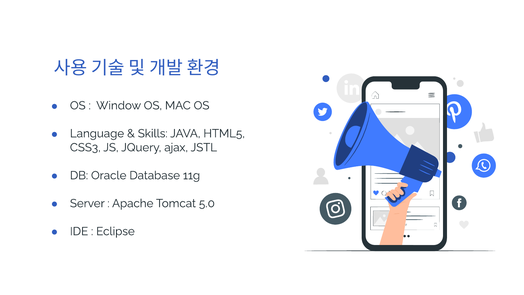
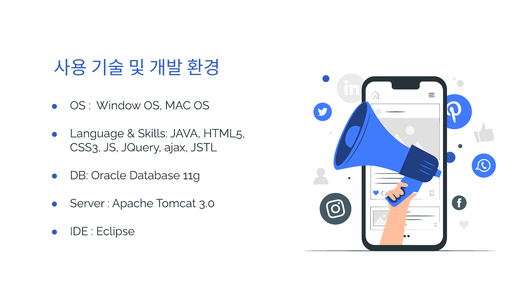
5.0: 5.0 -> 3.0
